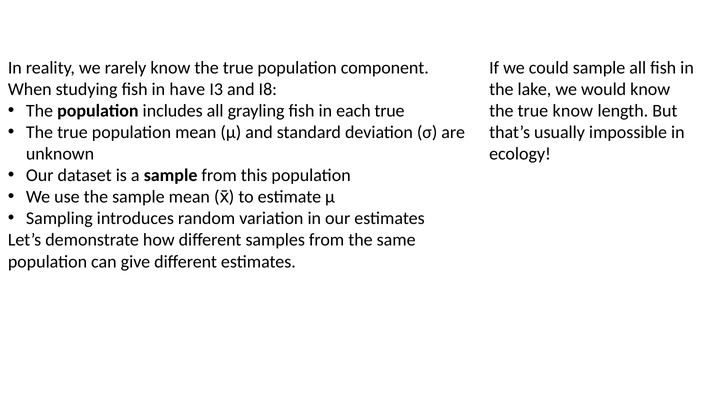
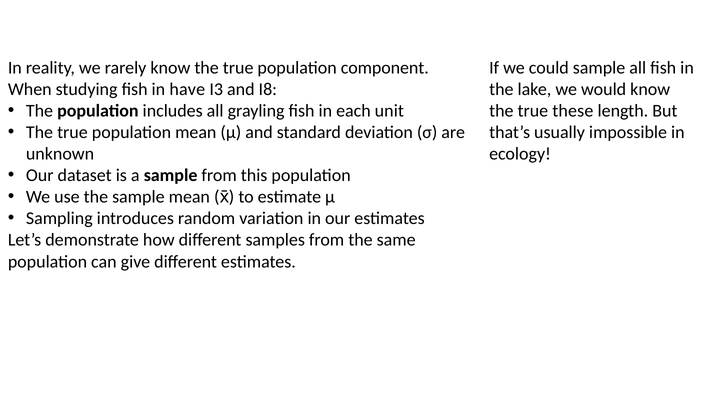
each true: true -> unit
true know: know -> these
